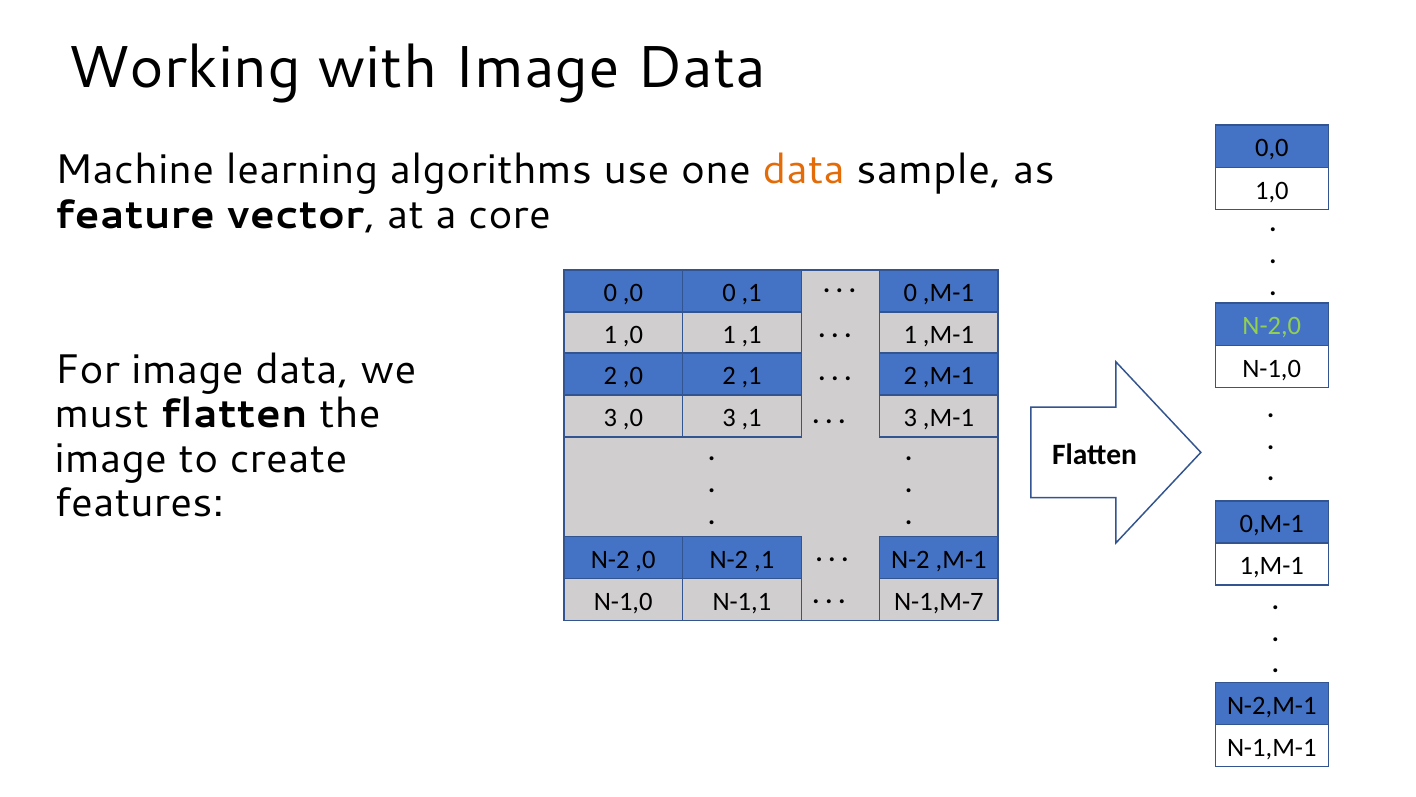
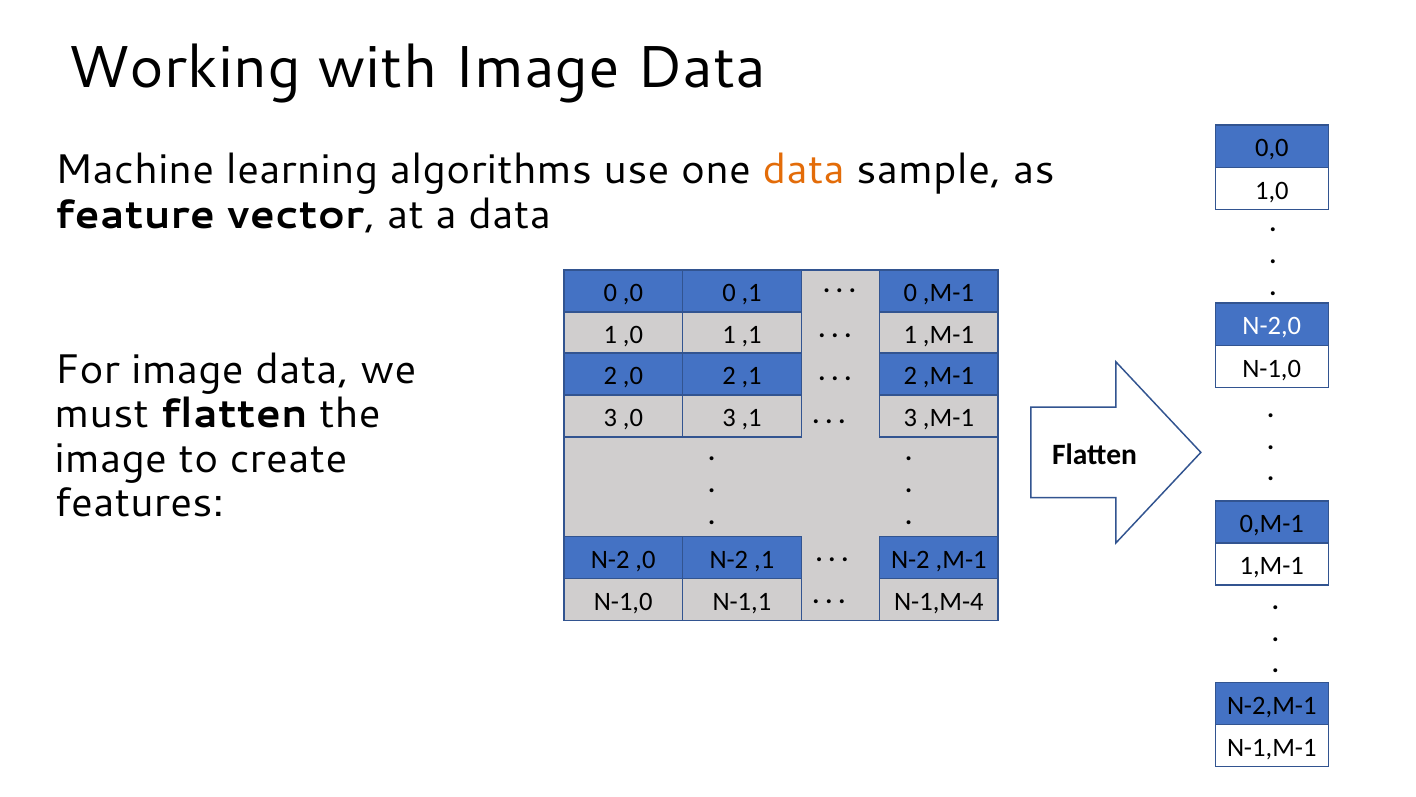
a core: core -> data
N-2,0 colour: light green -> white
N-1,M-7: N-1,M-7 -> N-1,M-4
